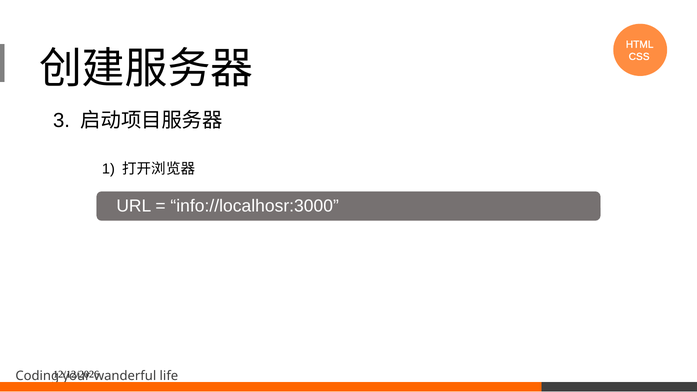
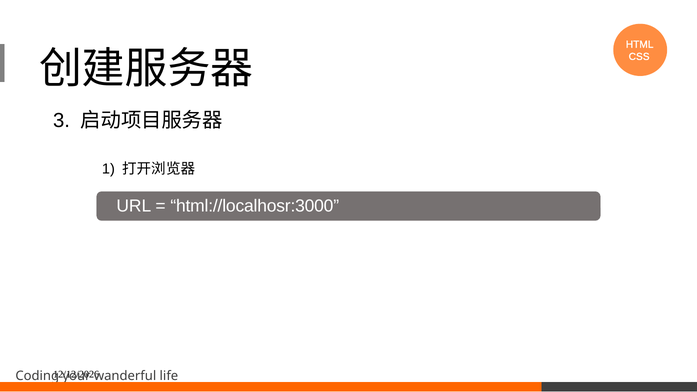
info://localhosr:3000: info://localhosr:3000 -> html://localhosr:3000
